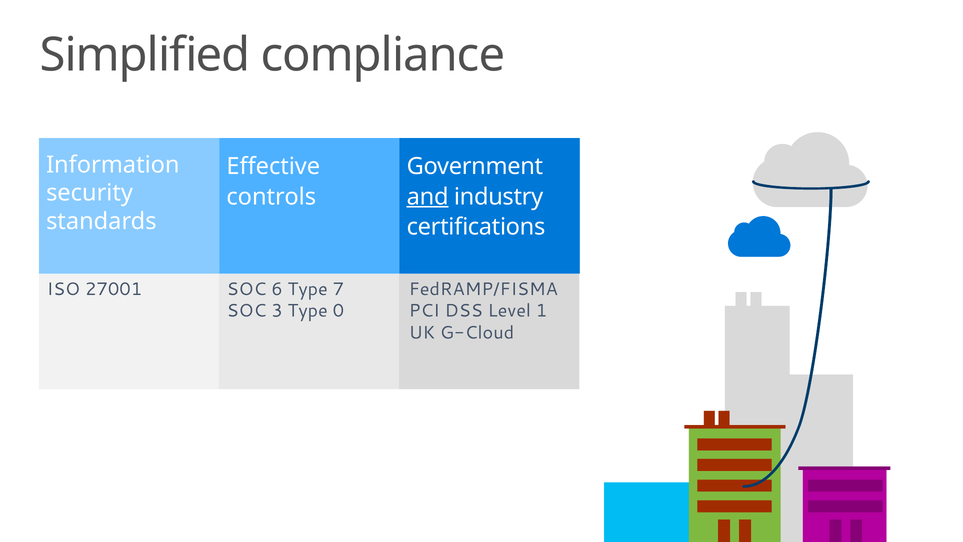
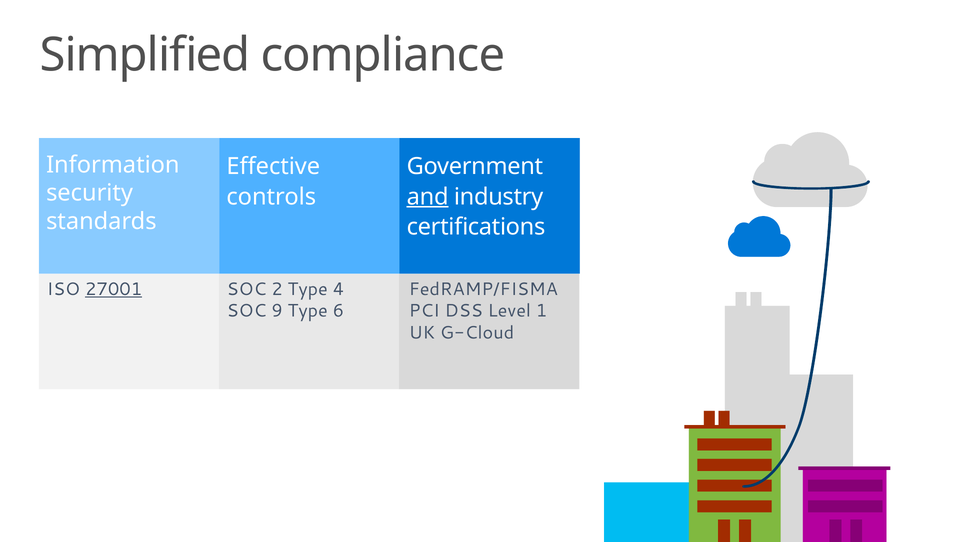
27001 underline: none -> present
6: 6 -> 2
7: 7 -> 4
3: 3 -> 9
0: 0 -> 6
